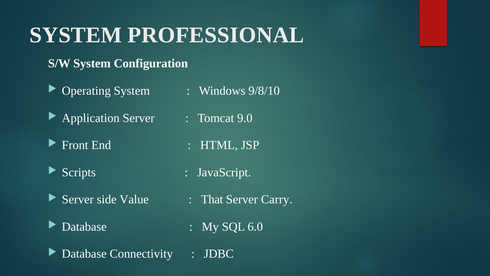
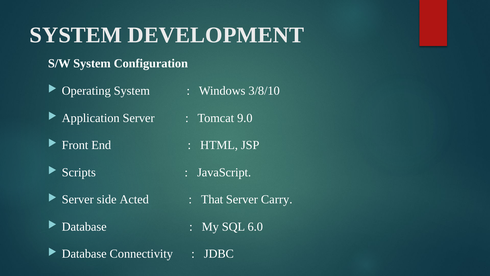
PROFESSIONAL: PROFESSIONAL -> DEVELOPMENT
9/8/10: 9/8/10 -> 3/8/10
Value: Value -> Acted
